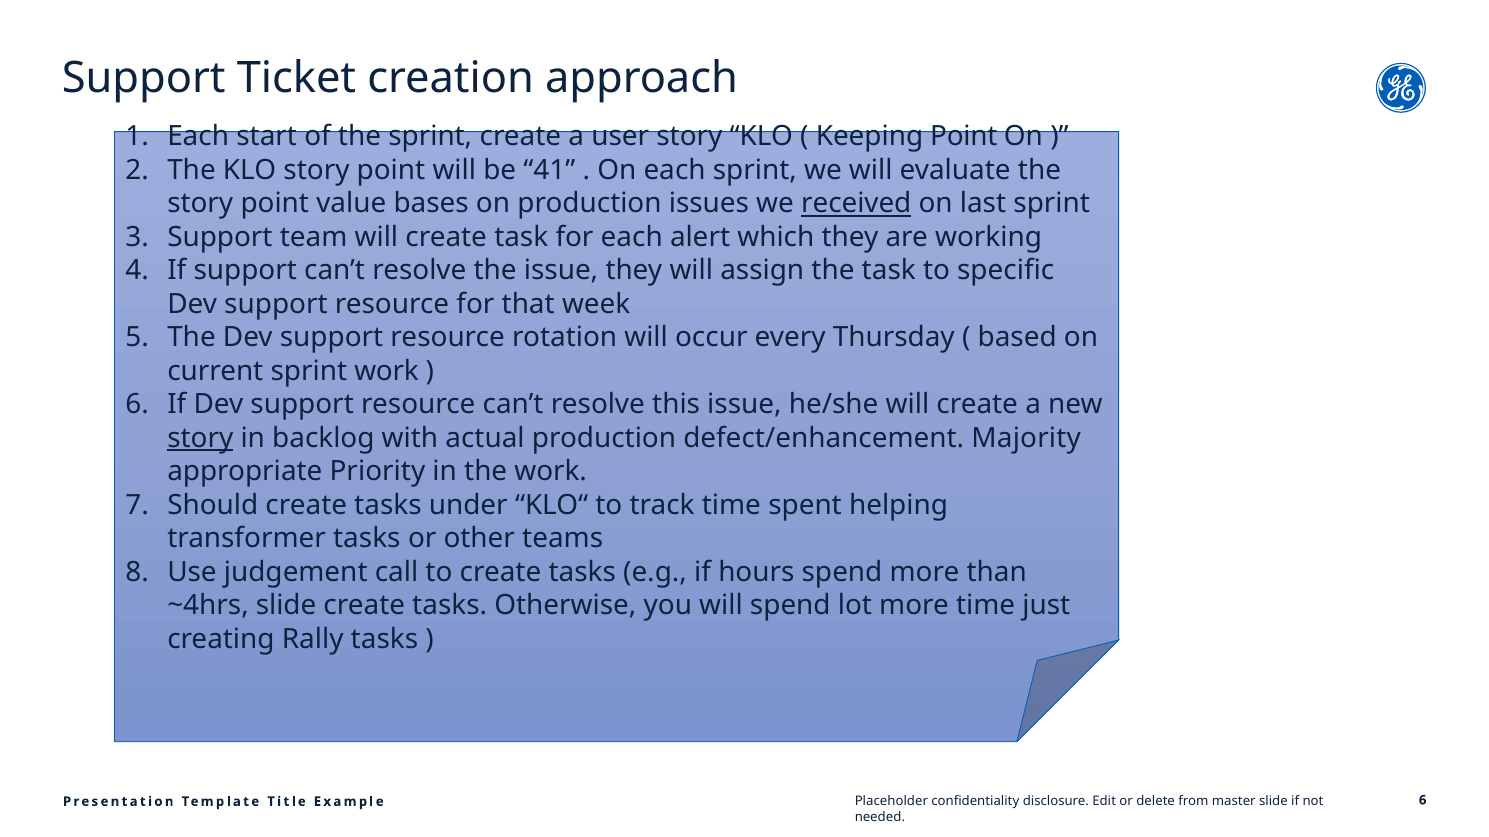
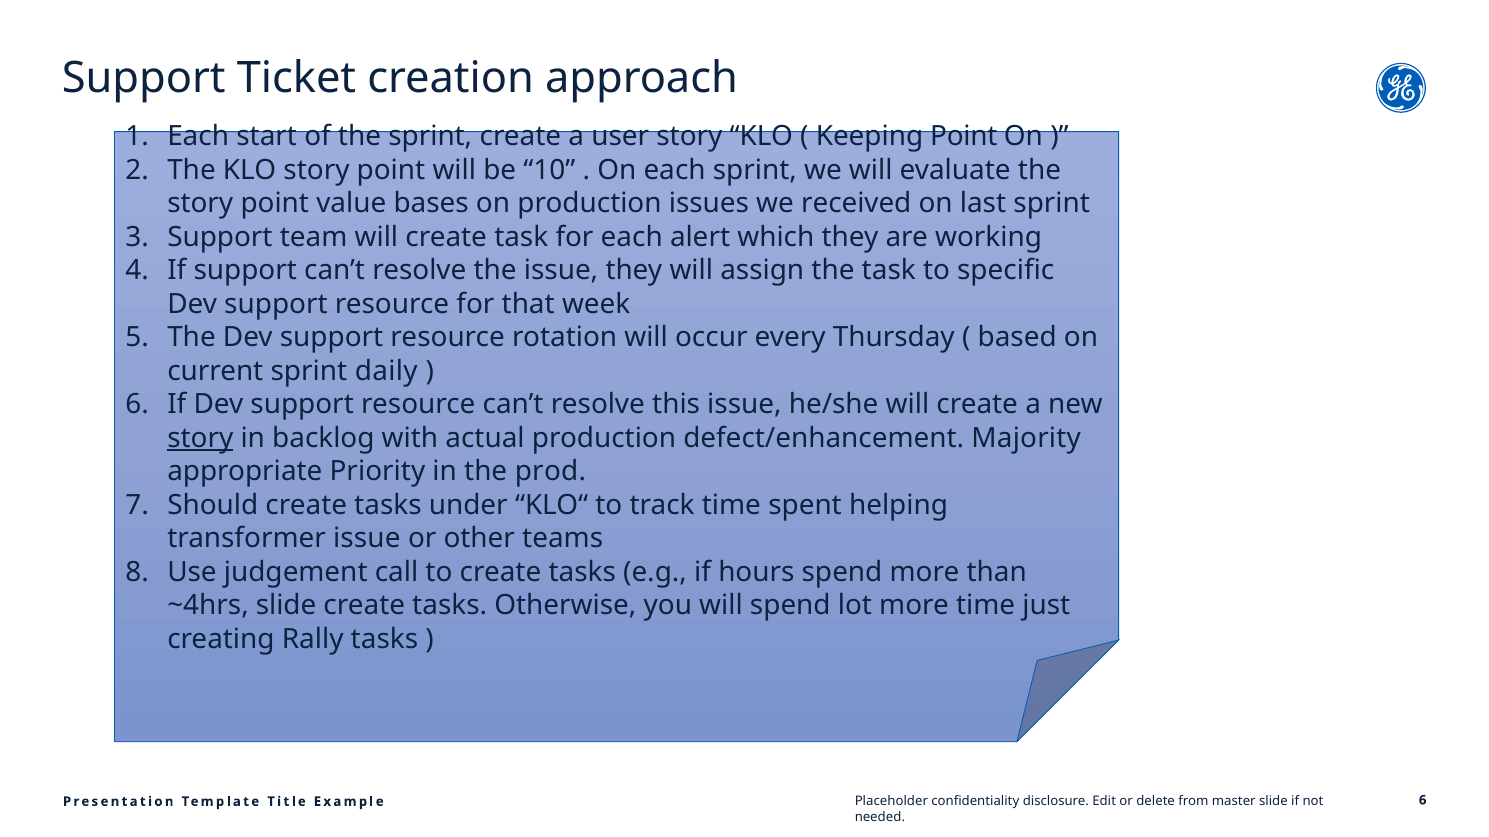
41: 41 -> 10
received underline: present -> none
sprint work: work -> daily
the work: work -> prod
transformer tasks: tasks -> issue
